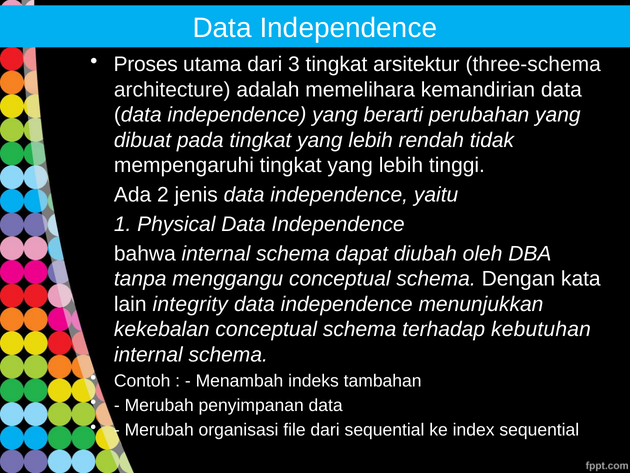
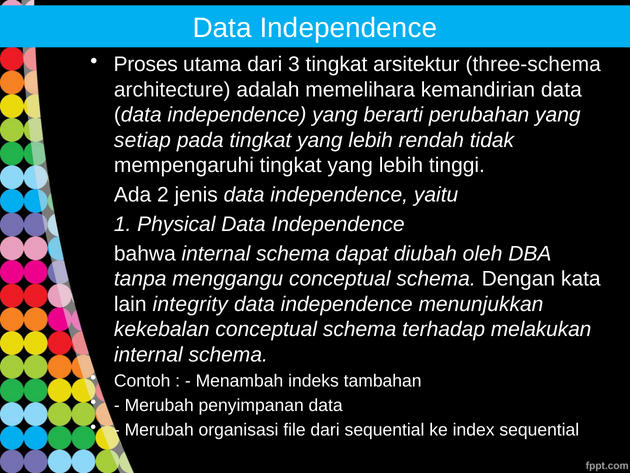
dibuat: dibuat -> setiap
kebutuhan: kebutuhan -> melakukan
